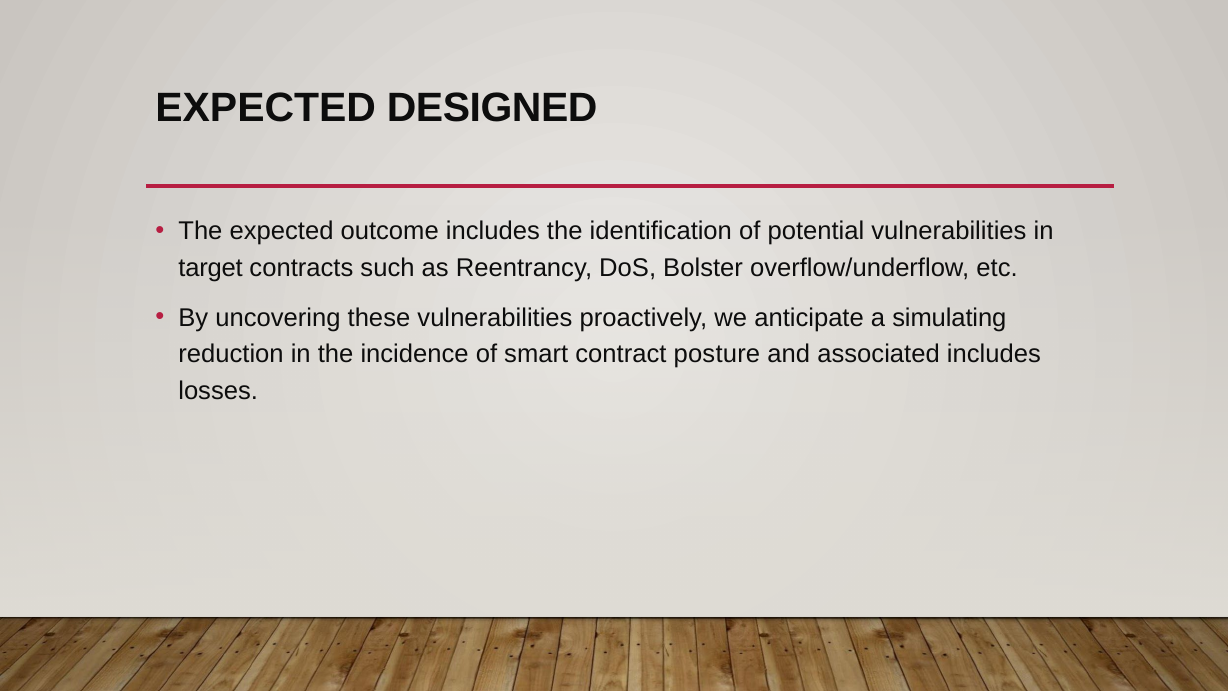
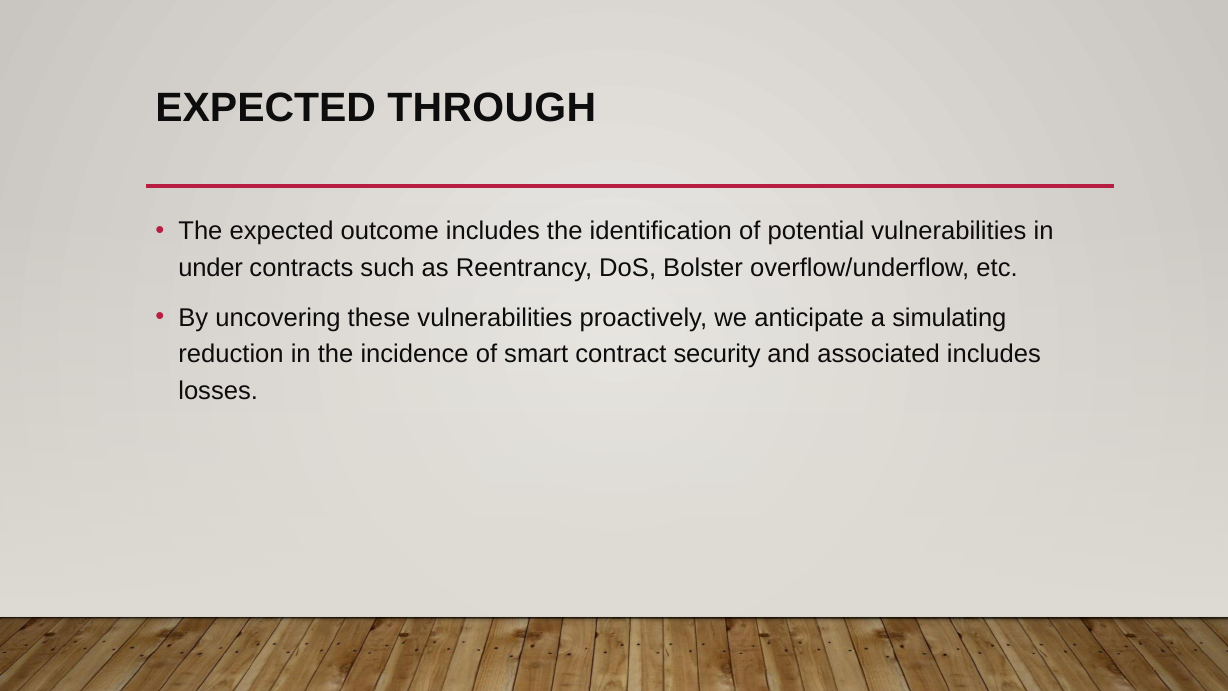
DESIGNED: DESIGNED -> THROUGH
target: target -> under
posture: posture -> security
